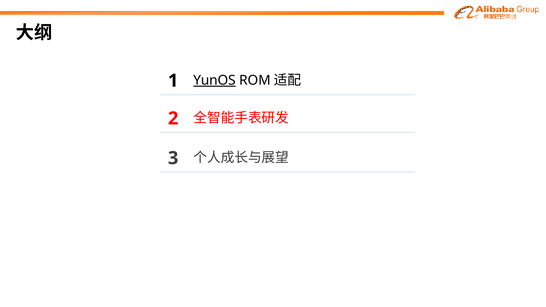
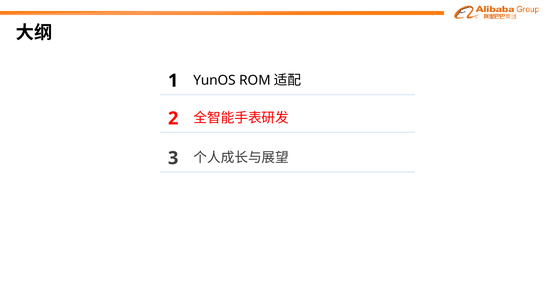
YunOS underline: present -> none
